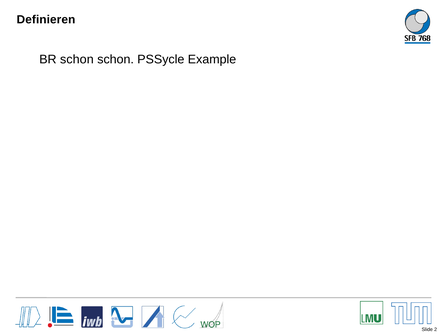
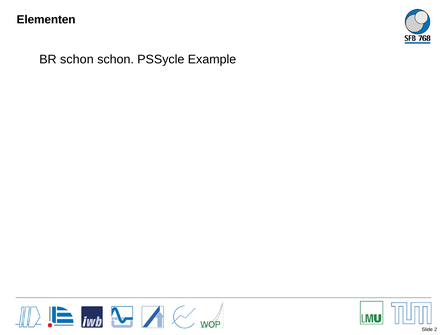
Definieren: Definieren -> Elementen
